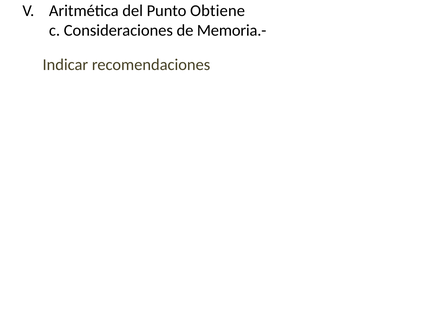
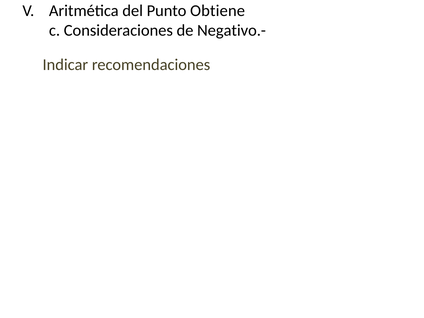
Memoria.-: Memoria.- -> Negativo.-
